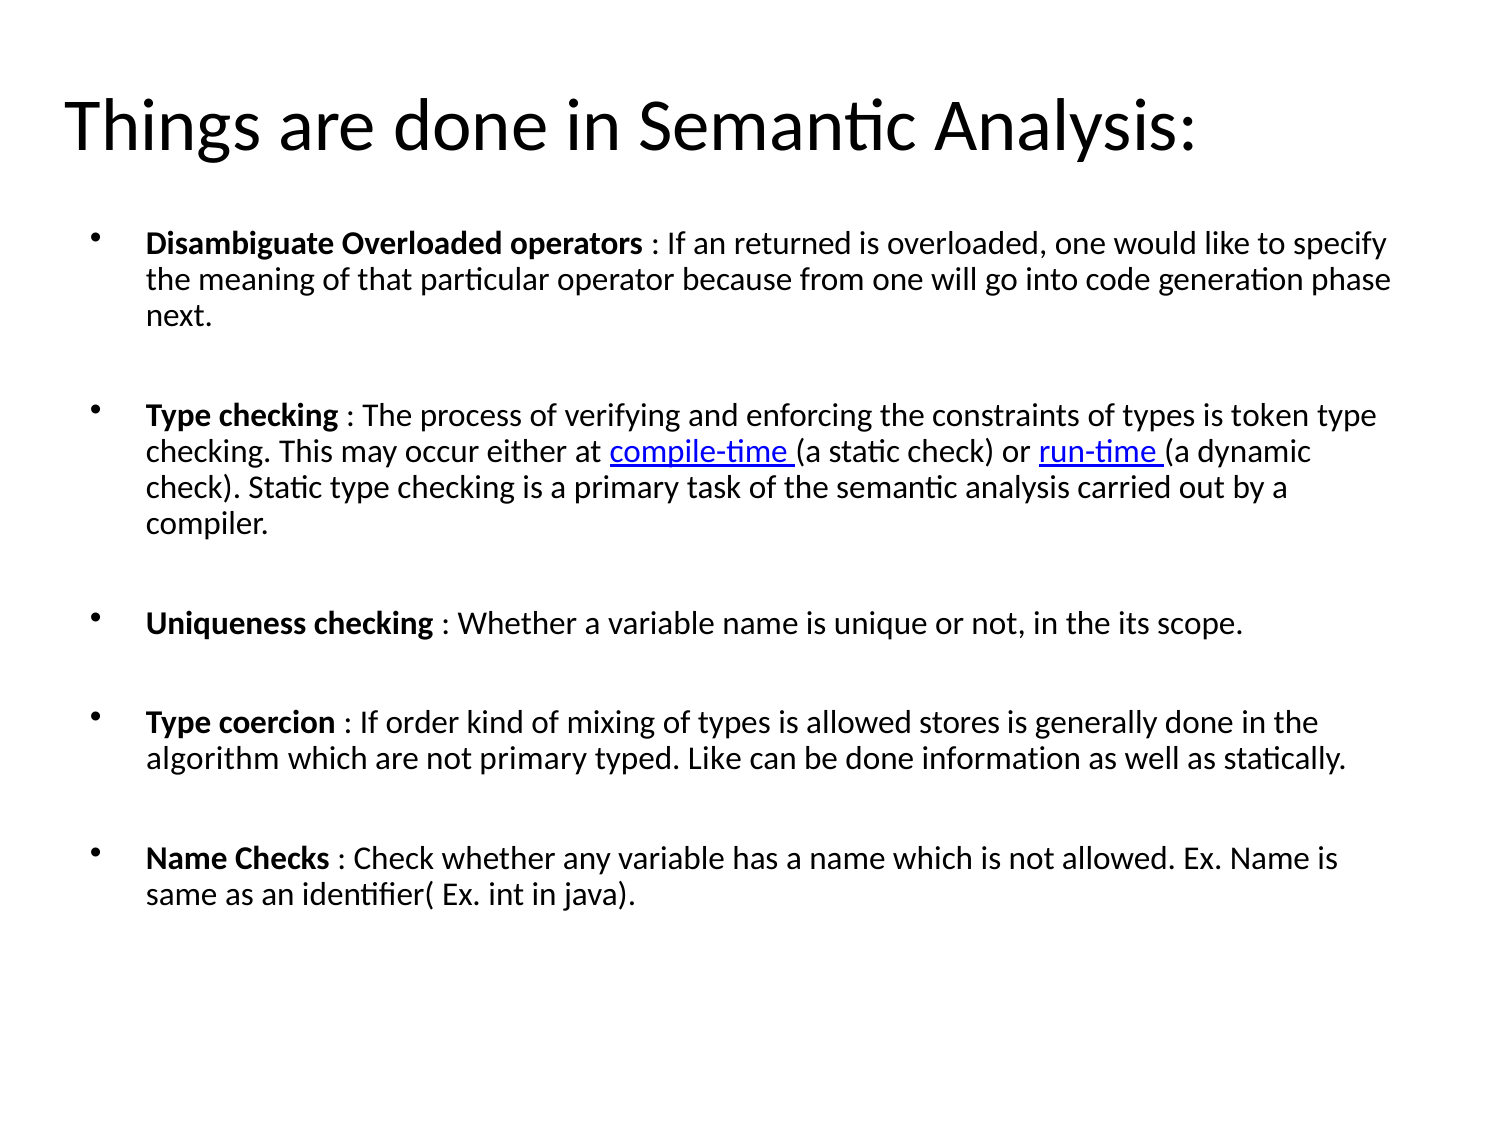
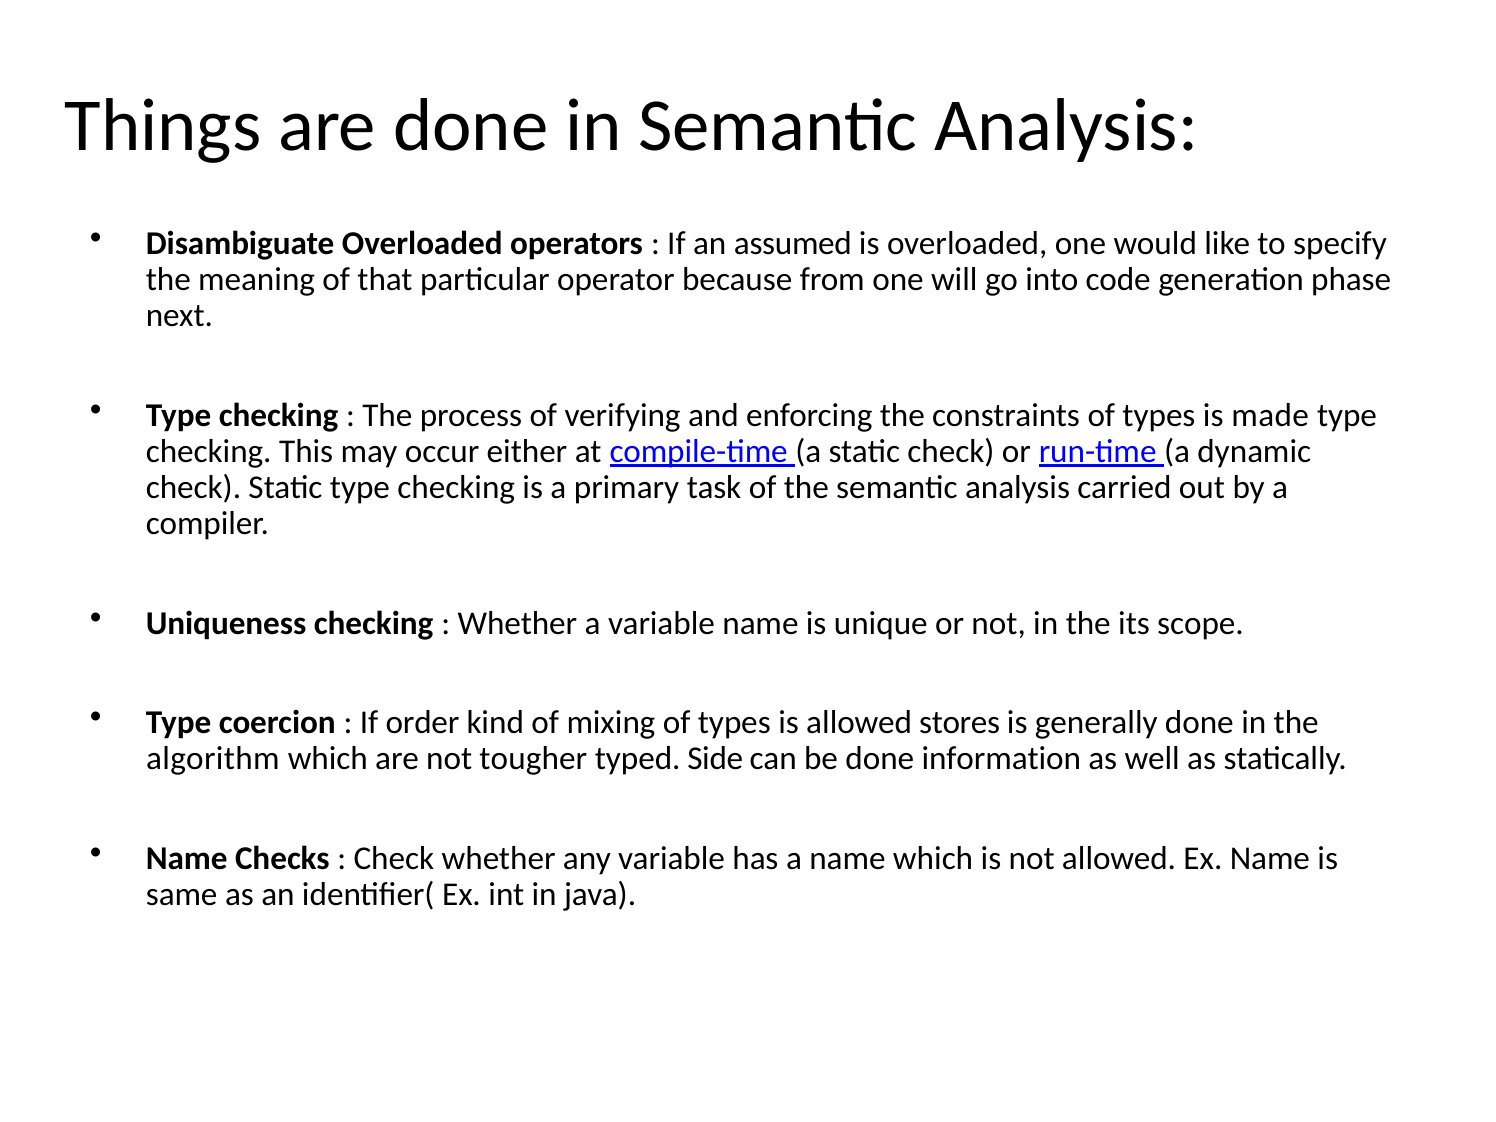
returned: returned -> assumed
token: token -> made
not primary: primary -> tougher
typed Like: Like -> Side
